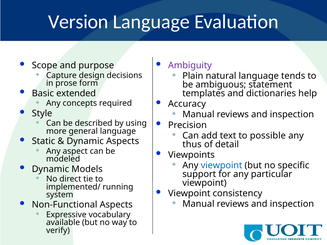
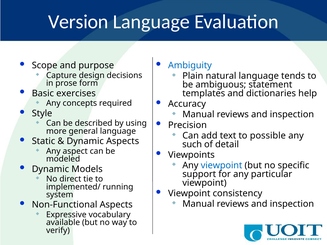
Ambiguity colour: purple -> blue
extended: extended -> exercises
thus: thus -> such
